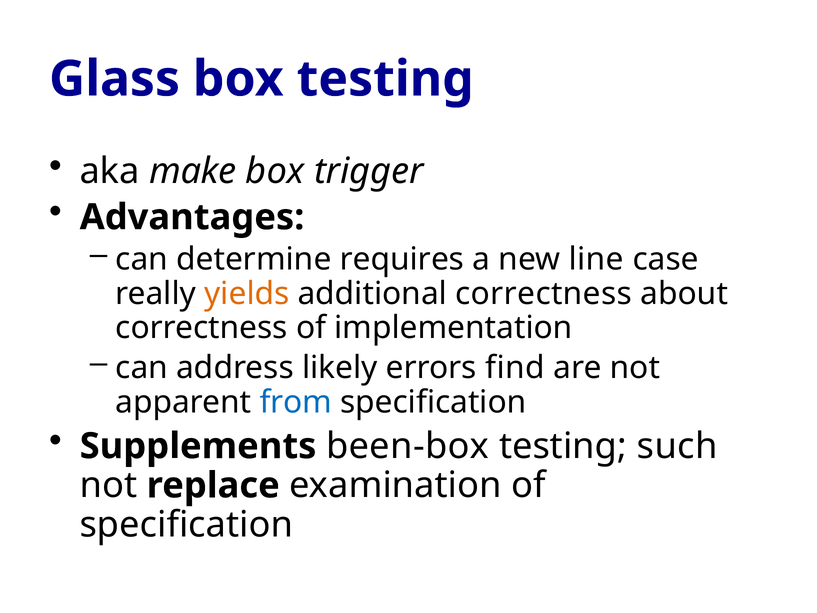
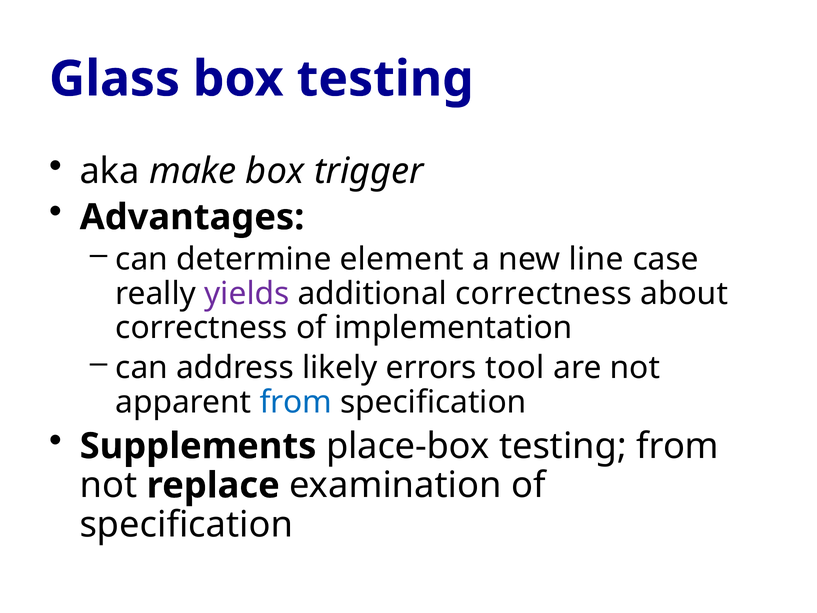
requires: requires -> element
yields colour: orange -> purple
find: find -> tool
been-box: been-box -> place-box
testing such: such -> from
